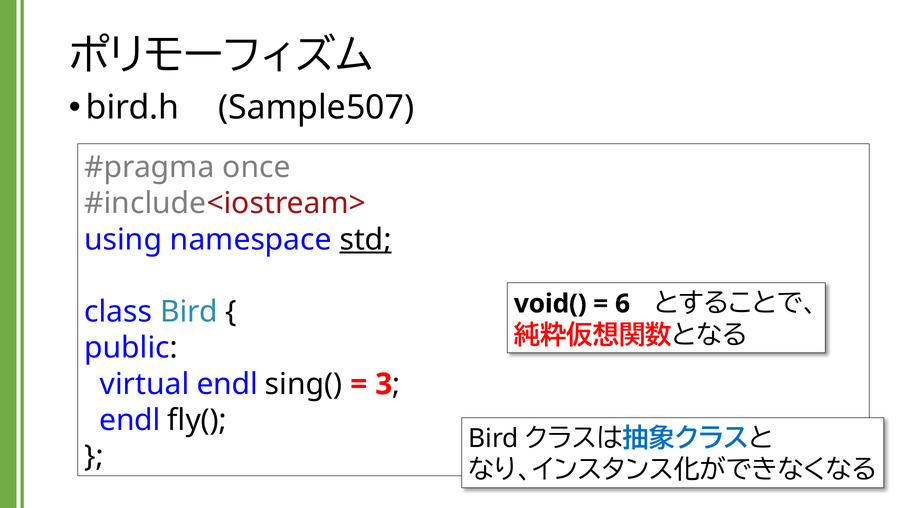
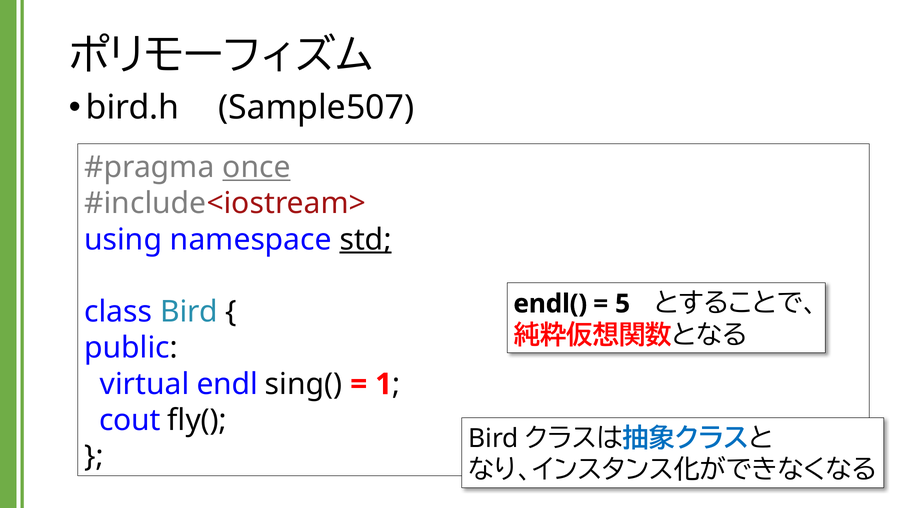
once underline: none -> present
void(: void( -> endl(
6: 6 -> 5
3: 3 -> 1
endl at (130, 420): endl -> cout
